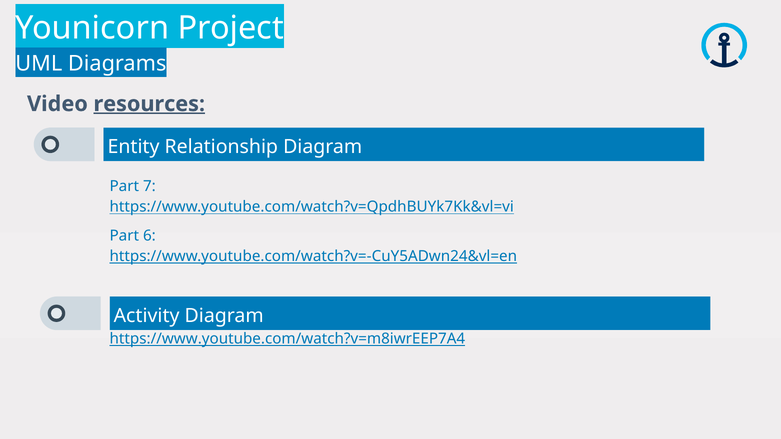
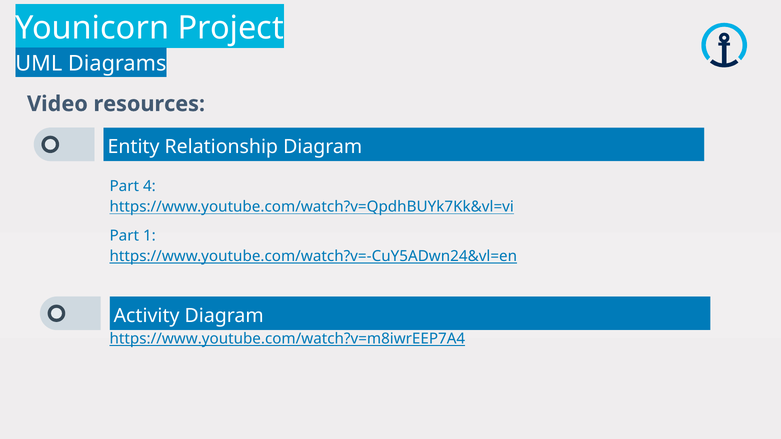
resources underline: present -> none
7: 7 -> 4
6: 6 -> 1
